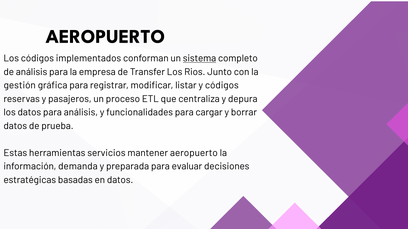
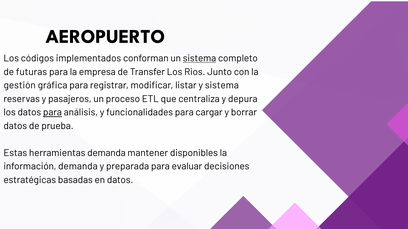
de análisis: análisis -> futuras
y códigos: códigos -> sistema
para at (52, 113) underline: none -> present
herramientas servicios: servicios -> demanda
mantener aeropuerto: aeropuerto -> disponibles
